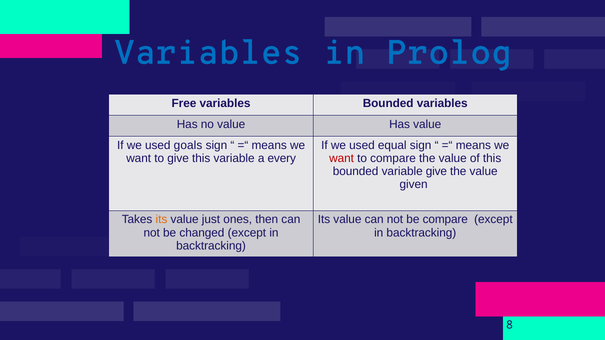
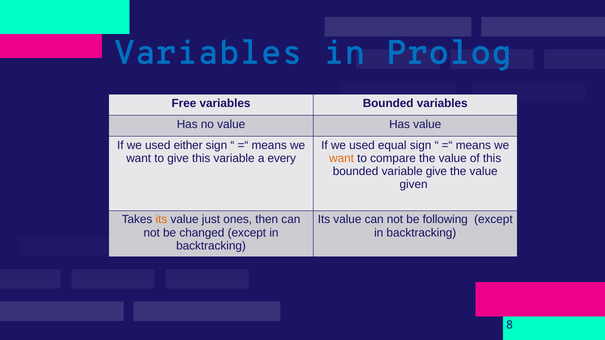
goals: goals -> either
want at (342, 159) colour: red -> orange
be compare: compare -> following
